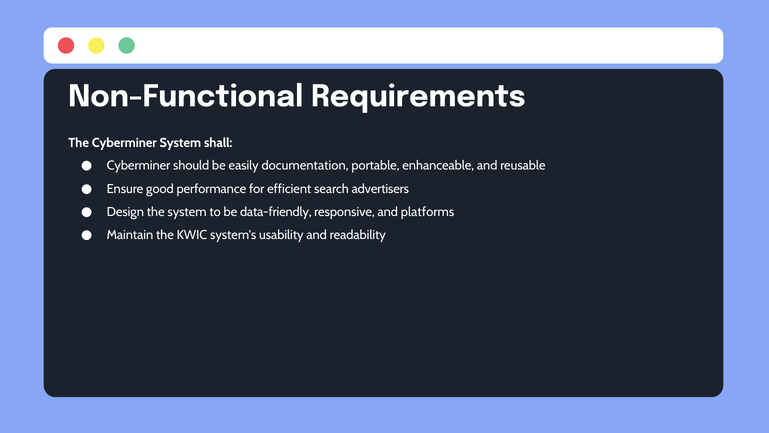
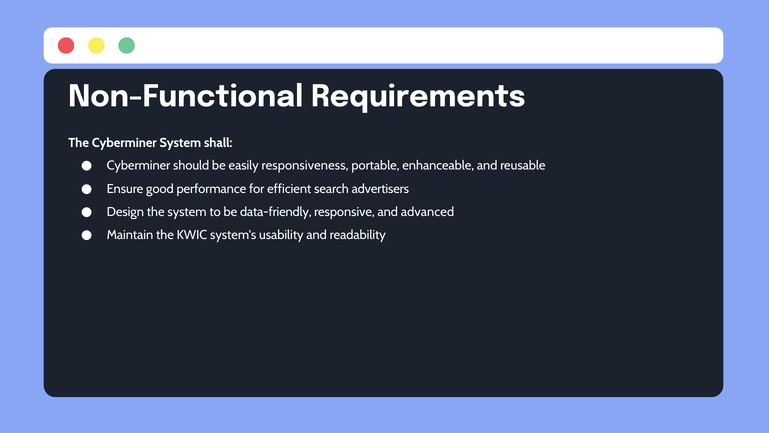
documentation: documentation -> responsiveness
platforms: platforms -> advanced
